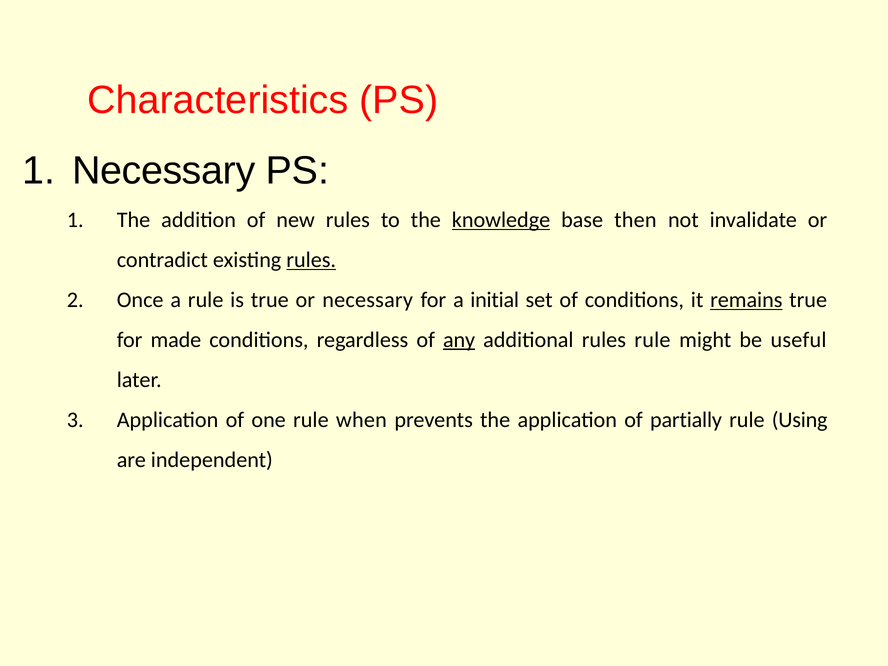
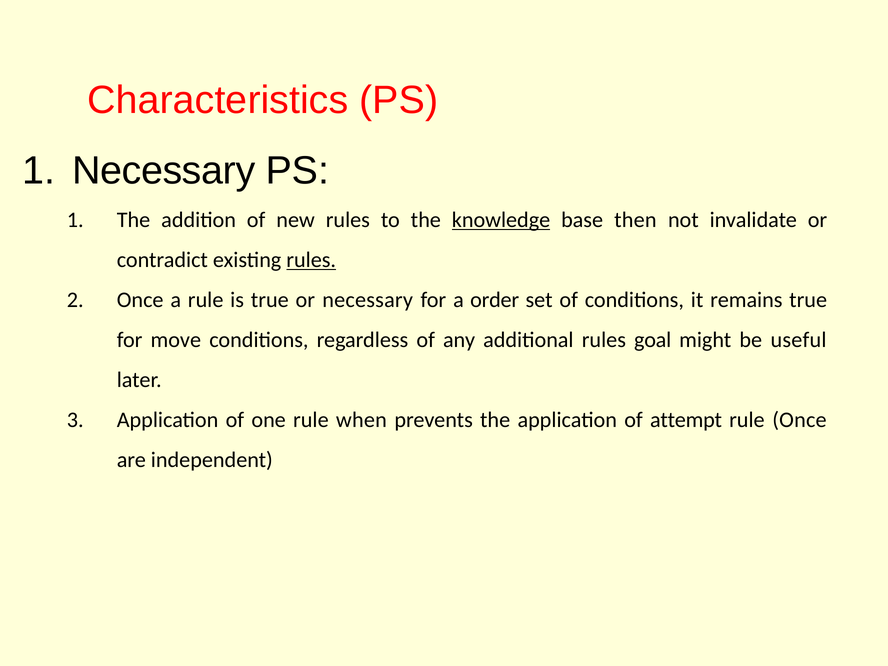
initial: initial -> order
remains underline: present -> none
made: made -> move
any underline: present -> none
rules rule: rule -> goal
partially: partially -> attempt
rule Using: Using -> Once
